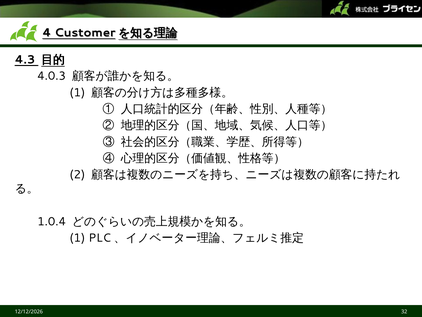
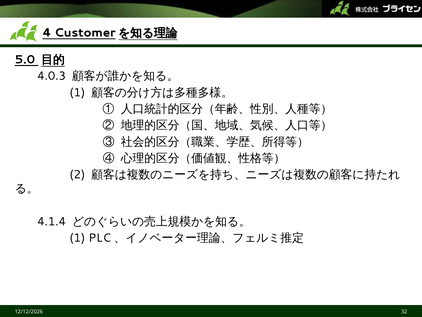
4.3: 4.3 -> 5.0
1.0.4: 1.0.4 -> 4.1.4
